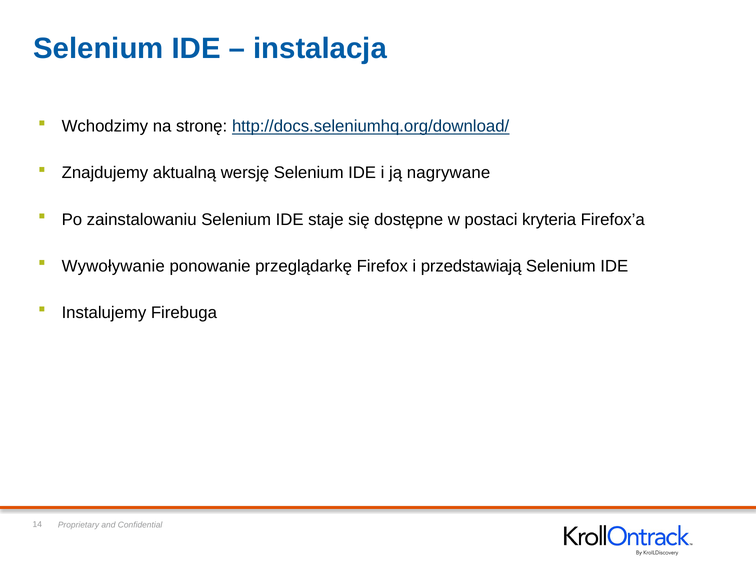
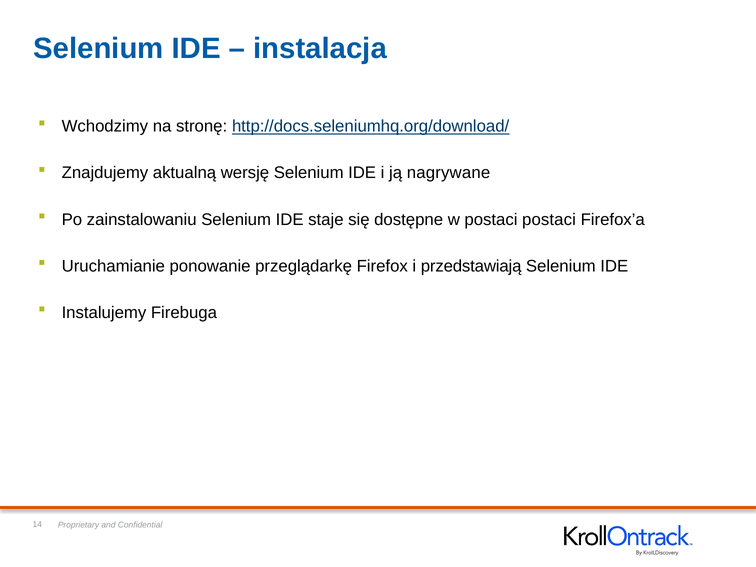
postaci kryteria: kryteria -> postaci
Wywoływanie: Wywoływanie -> Uruchamianie
